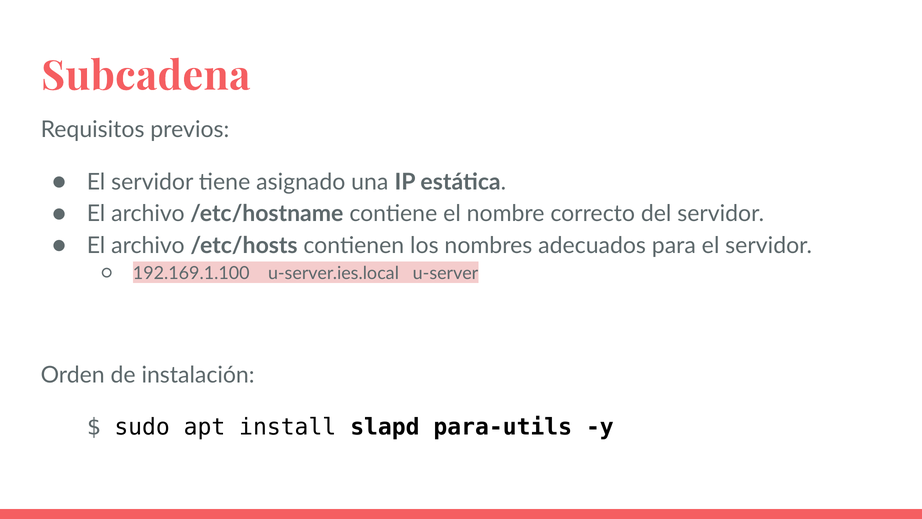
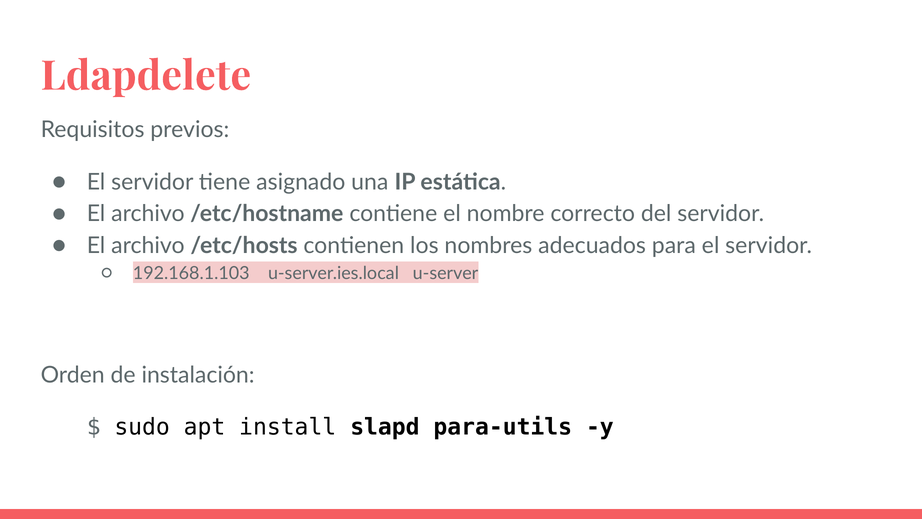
Subcadena: Subcadena -> Ldapdelete
192.169.1.100: 192.169.1.100 -> 192.168.1.103
